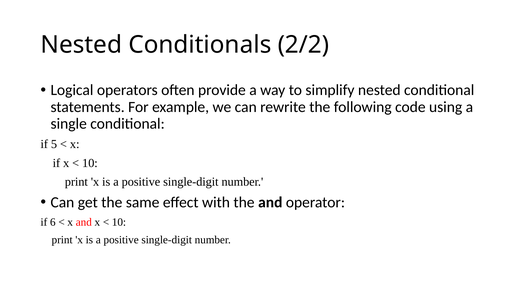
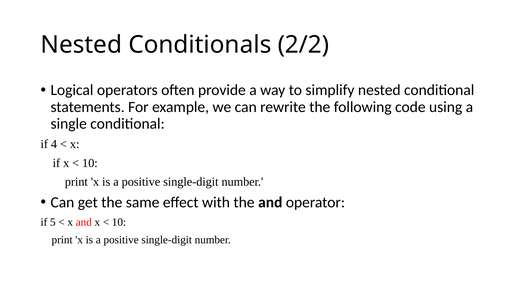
5: 5 -> 4
6: 6 -> 5
